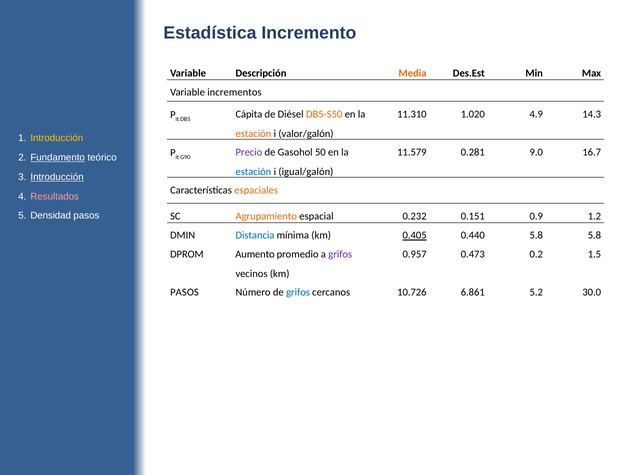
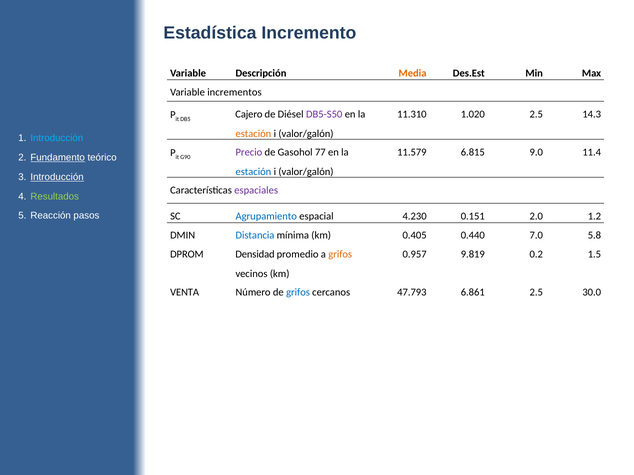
1.020 4.9: 4.9 -> 2.5
Cápita: Cápita -> Cajero
DB5-S50 colour: orange -> purple
Introducción at (57, 138) colour: yellow -> light blue
0.281: 0.281 -> 6.815
16.7: 16.7 -> 11.4
50: 50 -> 77
igual/galón at (306, 172): igual/galón -> valor/galón
espaciales colour: orange -> purple
Resultados colour: pink -> light green
Densidad: Densidad -> Reacción
Agrupamiento colour: orange -> blue
0.232: 0.232 -> 4.230
0.9: 0.9 -> 2.0
0.405 underline: present -> none
0.440 5.8: 5.8 -> 7.0
Aumento: Aumento -> Densidad
grifos at (340, 255) colour: purple -> orange
0.473: 0.473 -> 9.819
PASOS at (184, 293): PASOS -> VENTA
10.726: 10.726 -> 47.793
6.861 5.2: 5.2 -> 2.5
